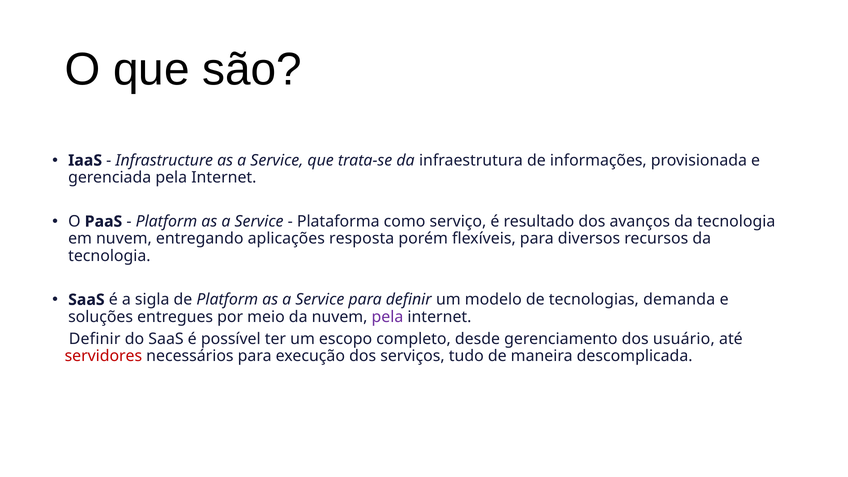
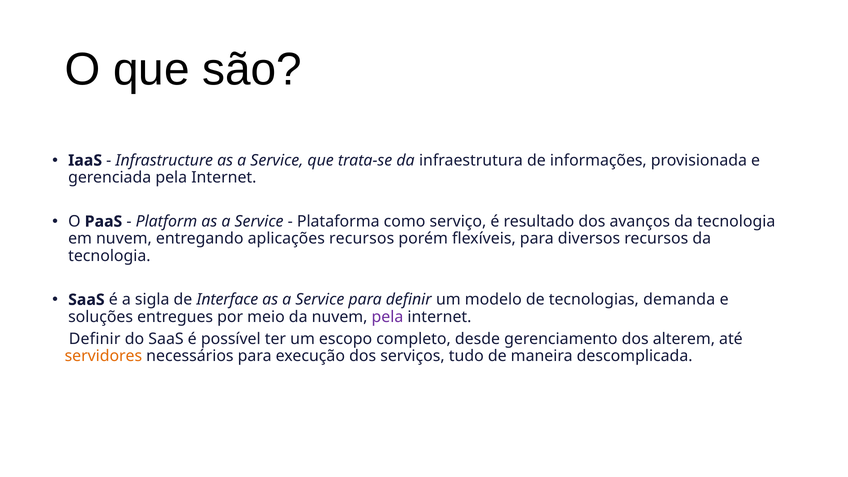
aplicações resposta: resposta -> recursos
de Platform: Platform -> Interface
usuário: usuário -> alterem
servidores colour: red -> orange
